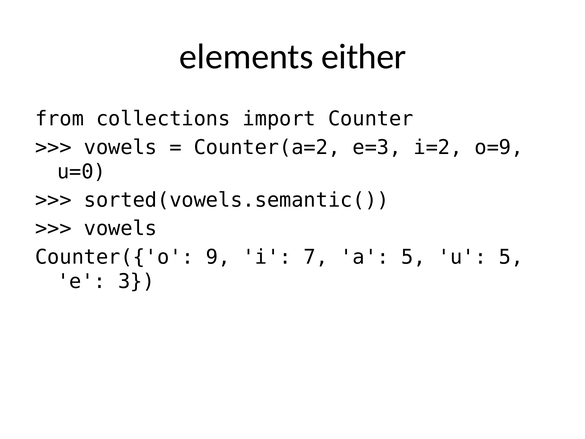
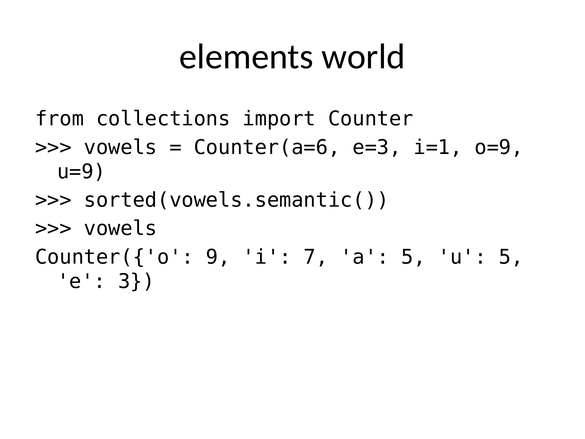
either: either -> world
Counter(a=2: Counter(a=2 -> Counter(a=6
i=2: i=2 -> i=1
u=0: u=0 -> u=9
